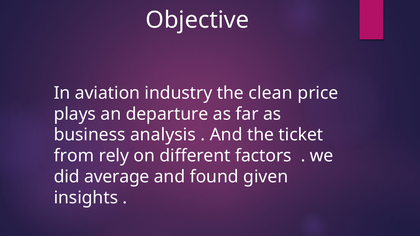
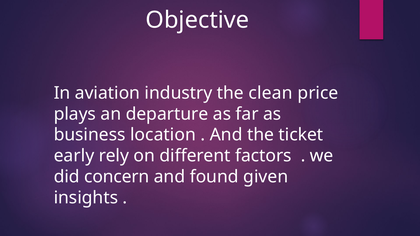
analysis: analysis -> location
from: from -> early
average: average -> concern
